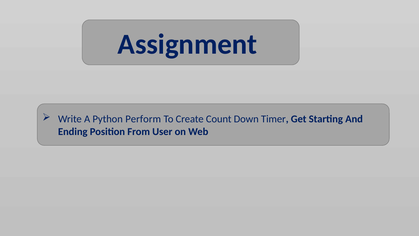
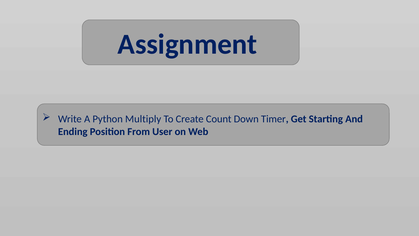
Perform: Perform -> Multiply
